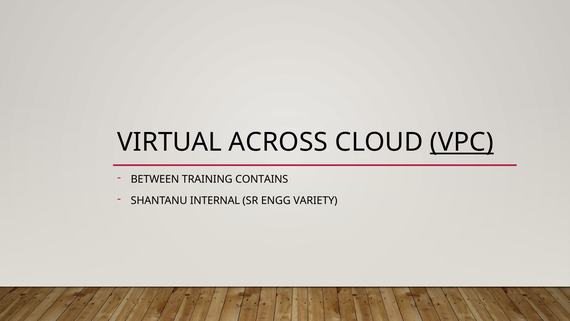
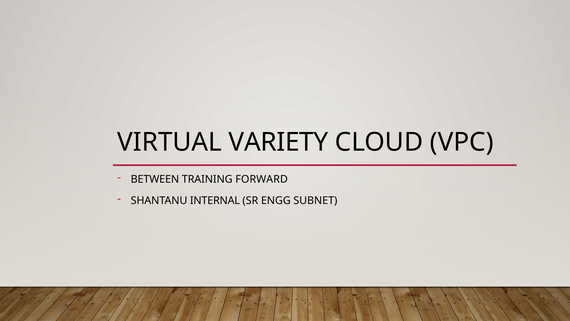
ACROSS: ACROSS -> VARIETY
VPC underline: present -> none
CONTAINS: CONTAINS -> FORWARD
VARIETY: VARIETY -> SUBNET
